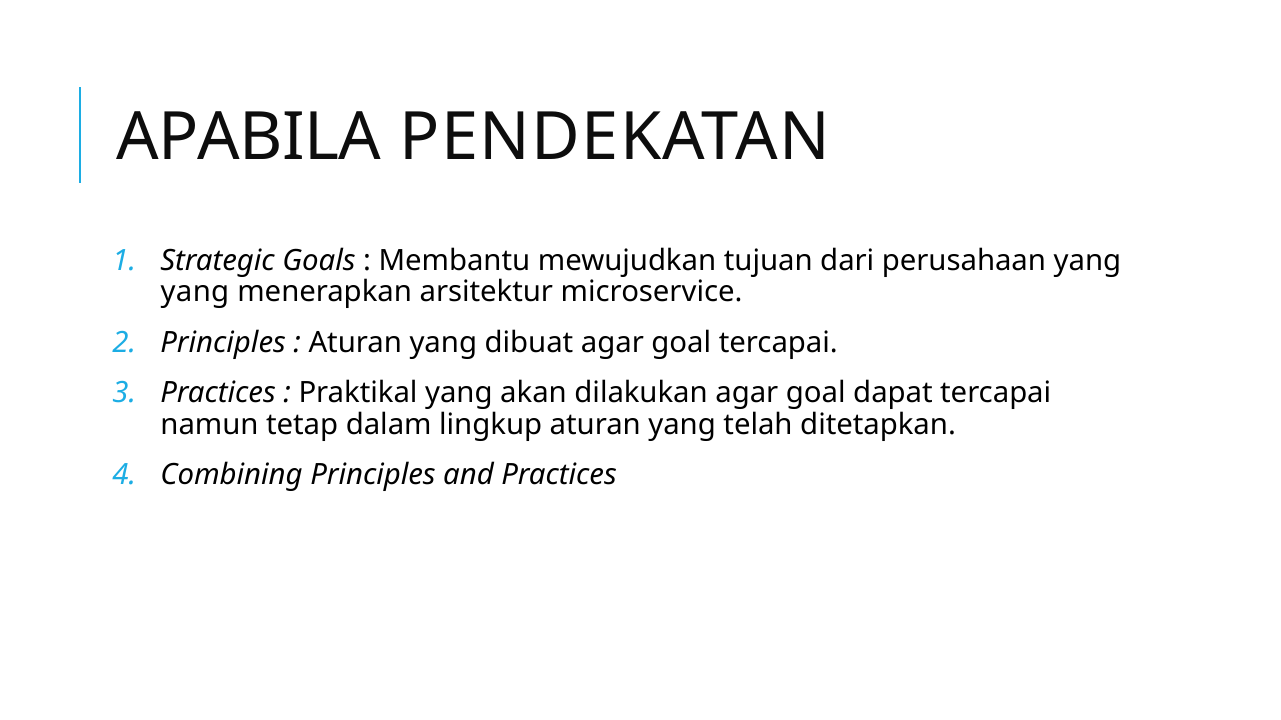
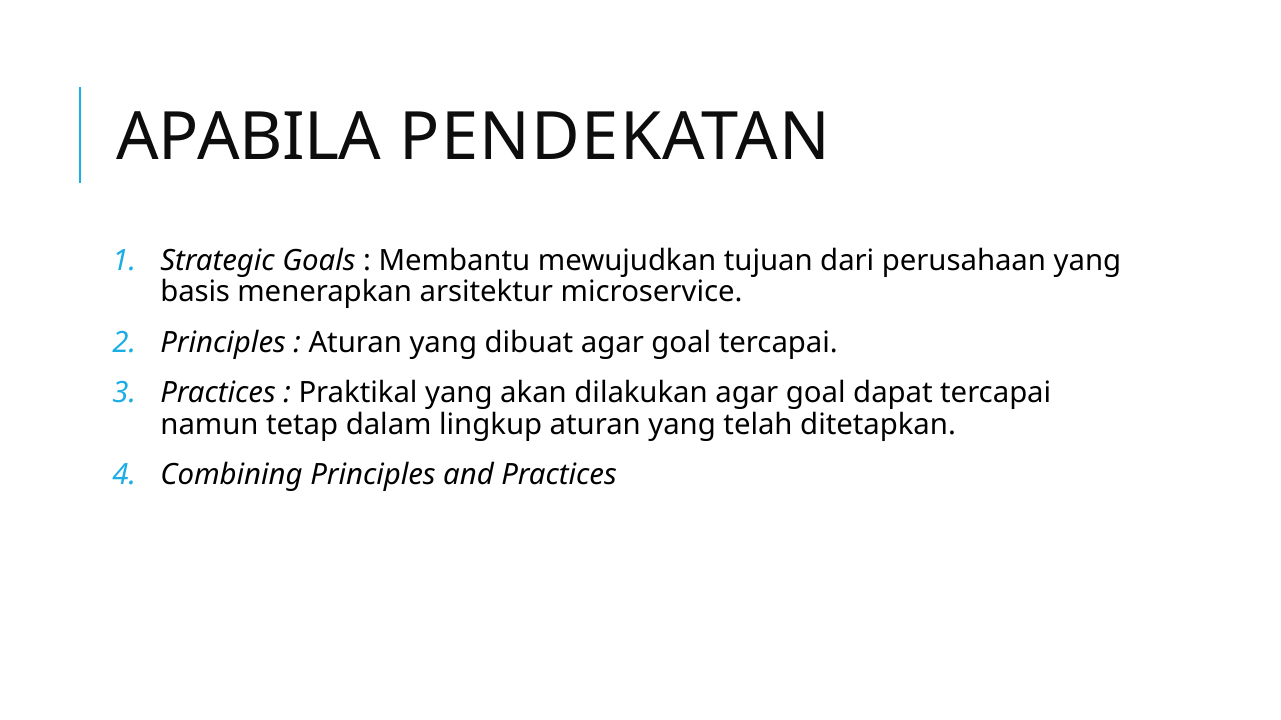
yang at (195, 292): yang -> basis
